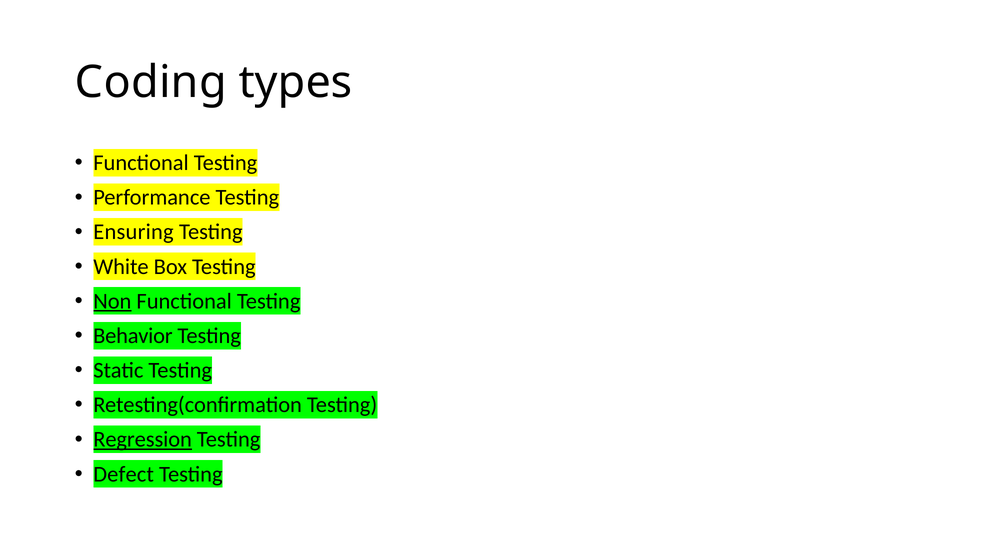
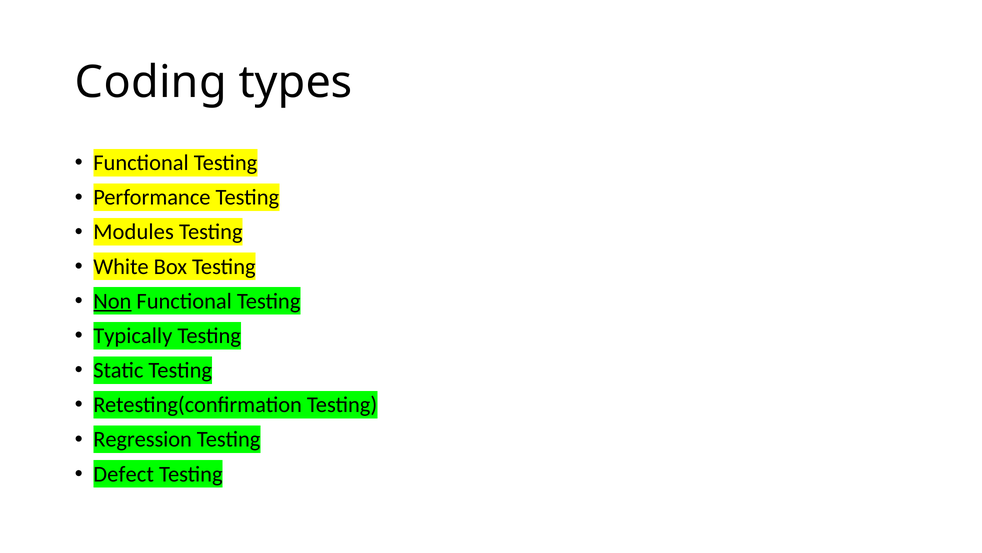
Ensuring: Ensuring -> Modules
Behavior: Behavior -> Typically
Regression underline: present -> none
